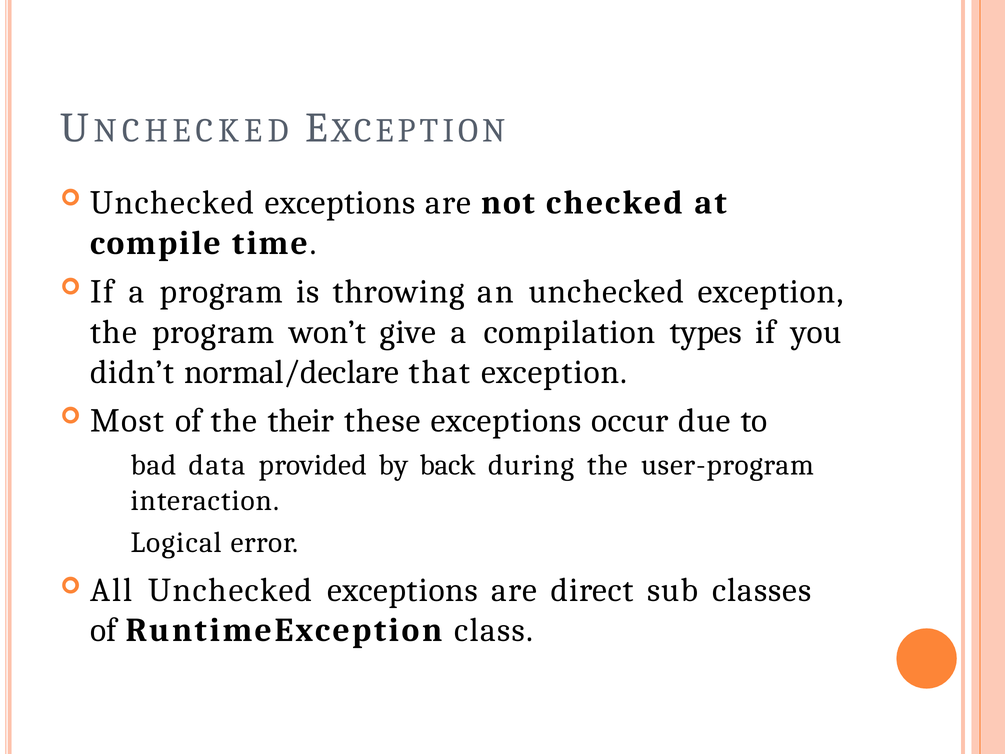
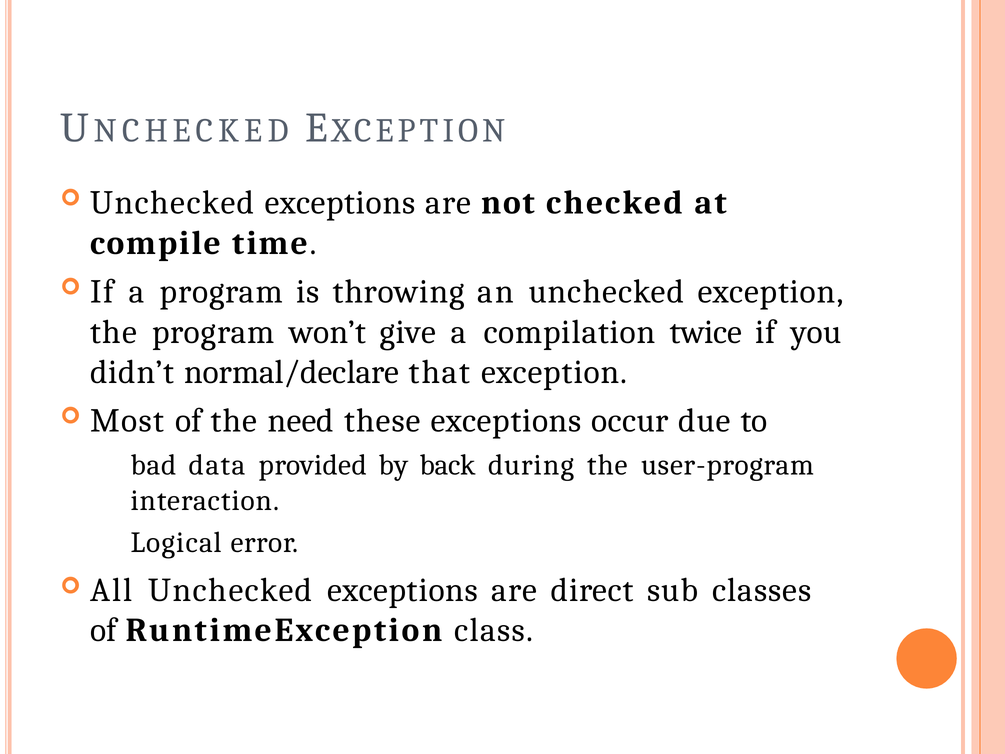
types: types -> twice
their: their -> need
